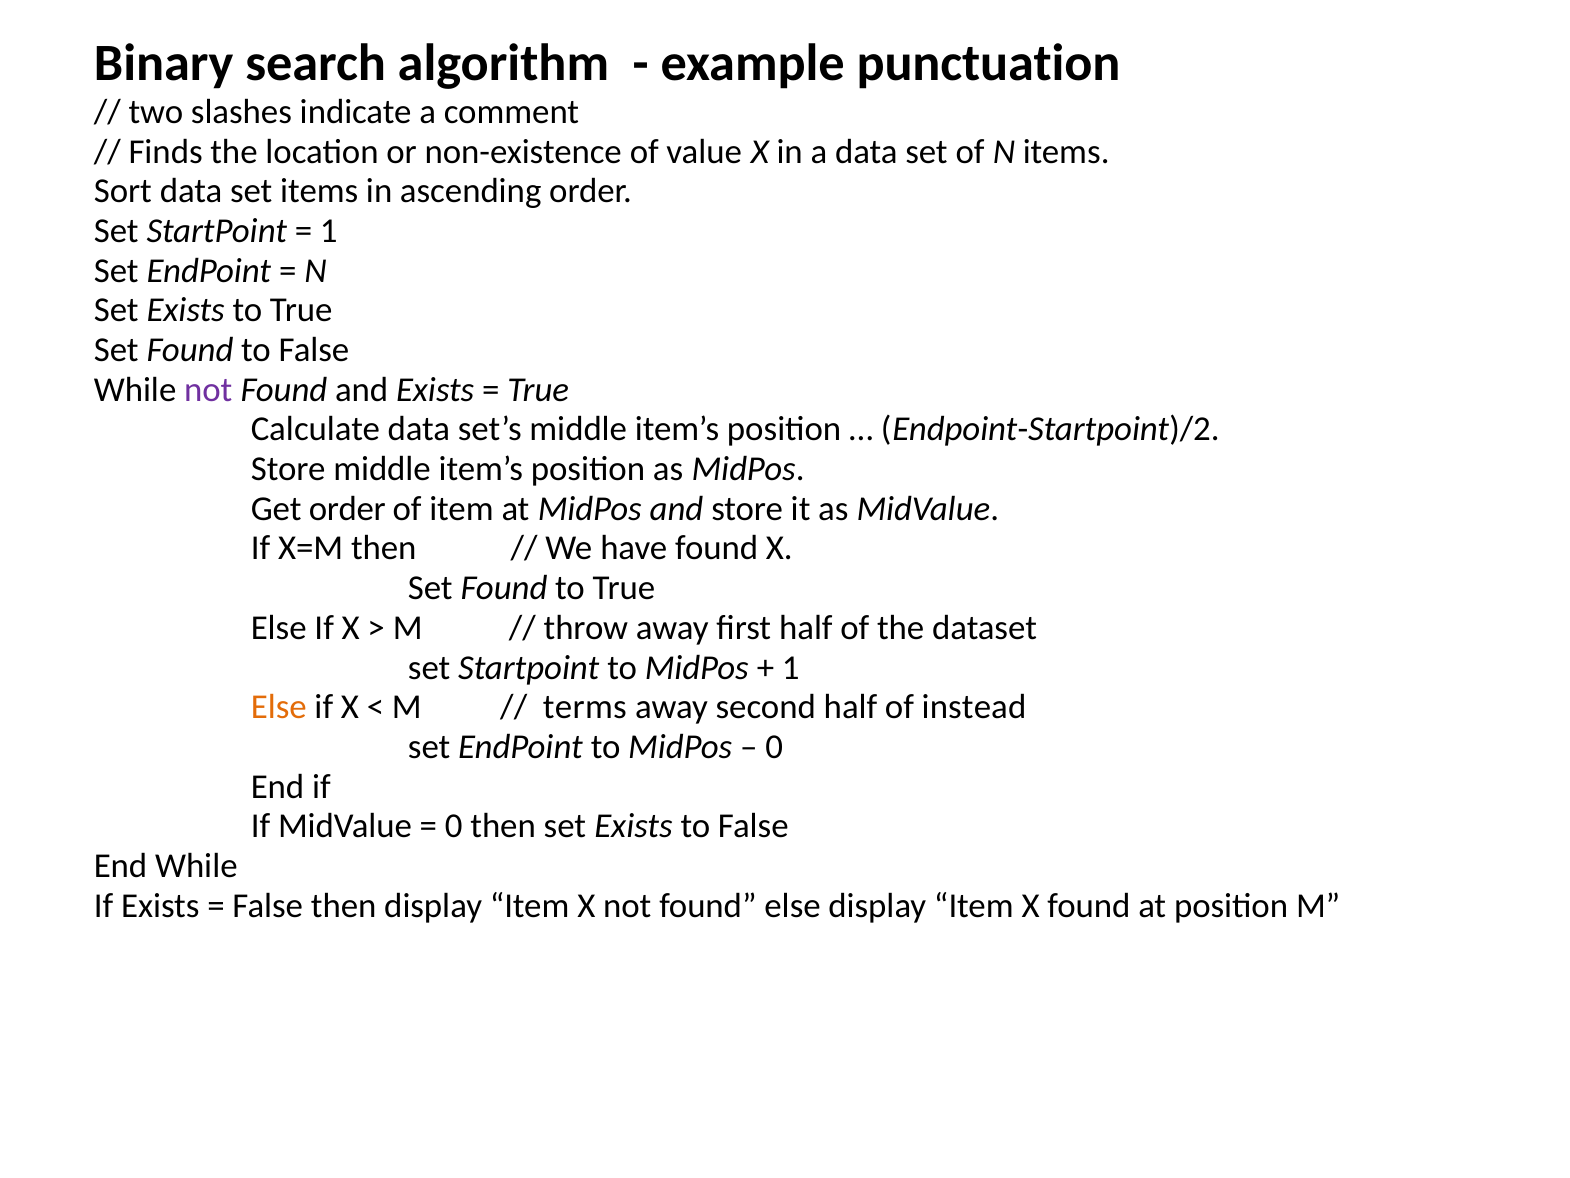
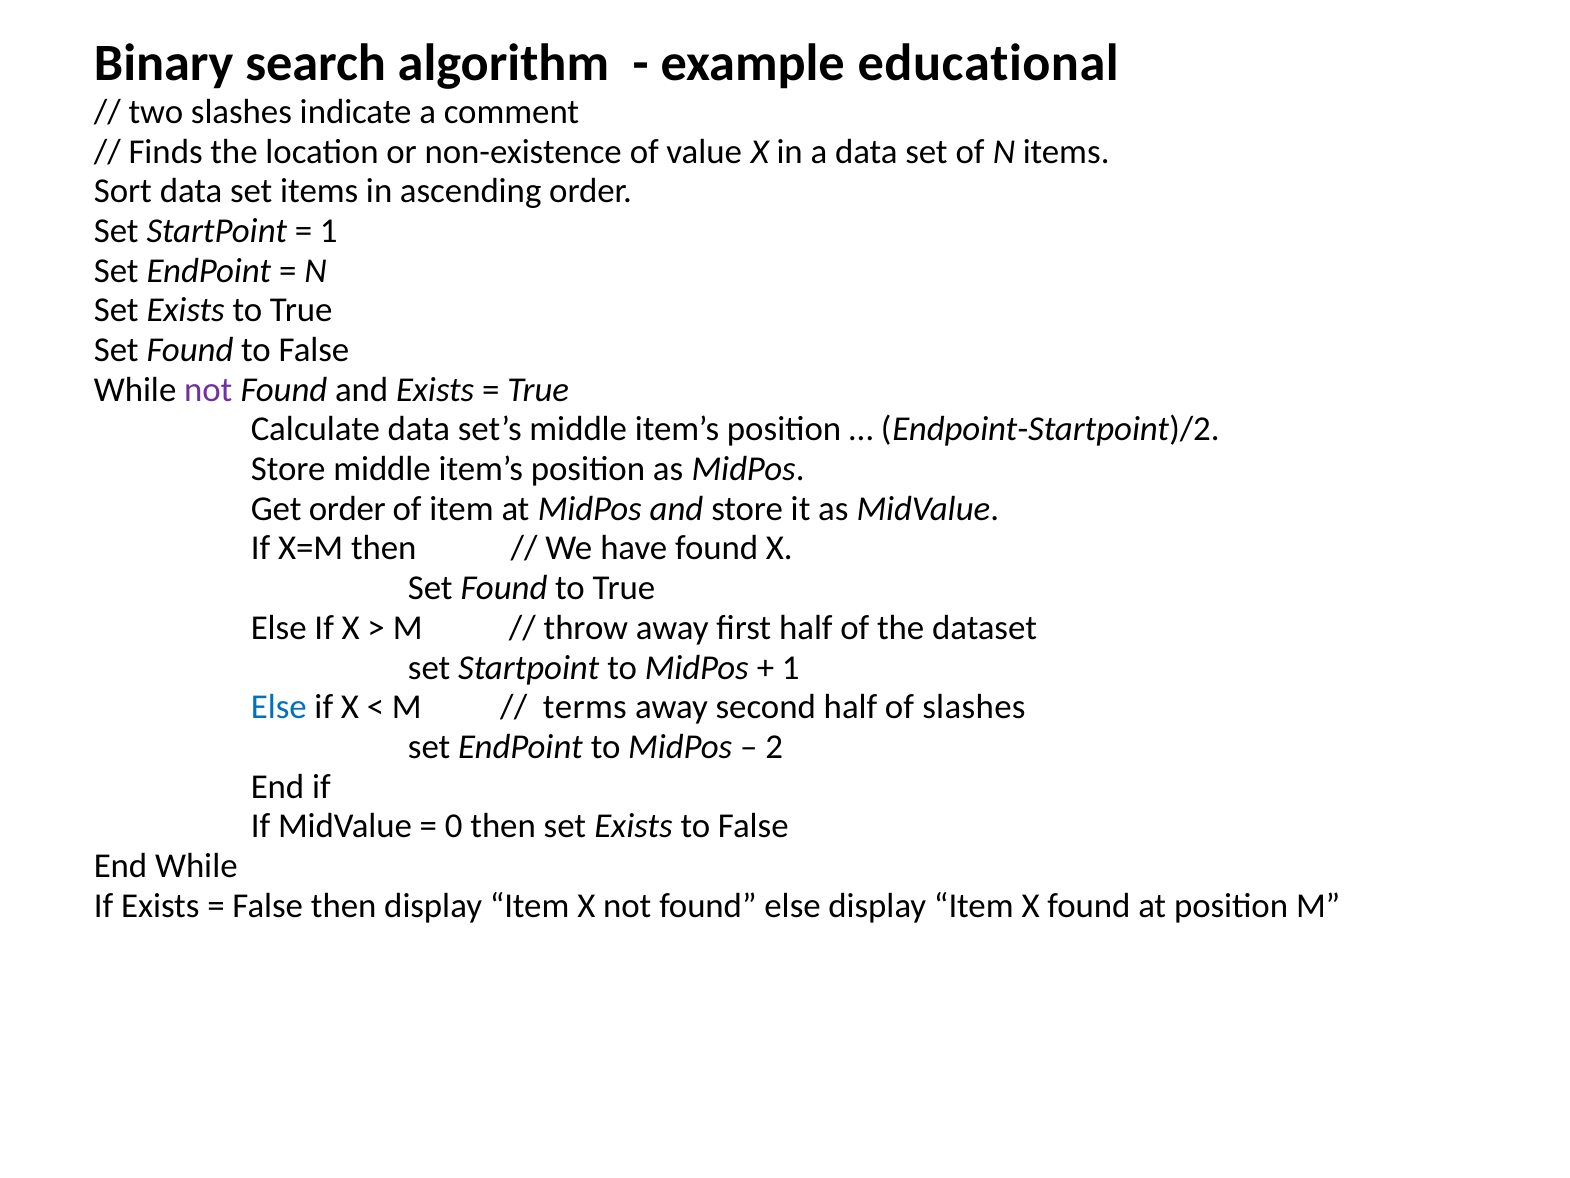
punctuation: punctuation -> educational
Else at (279, 707) colour: orange -> blue
of instead: instead -> slashes
0 at (774, 747): 0 -> 2
